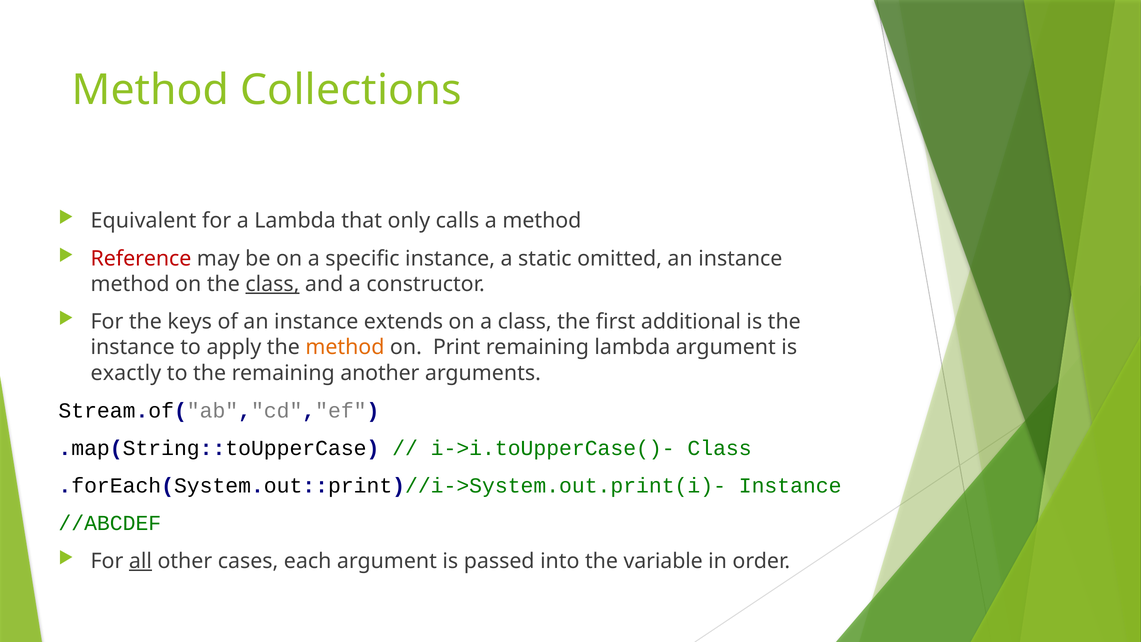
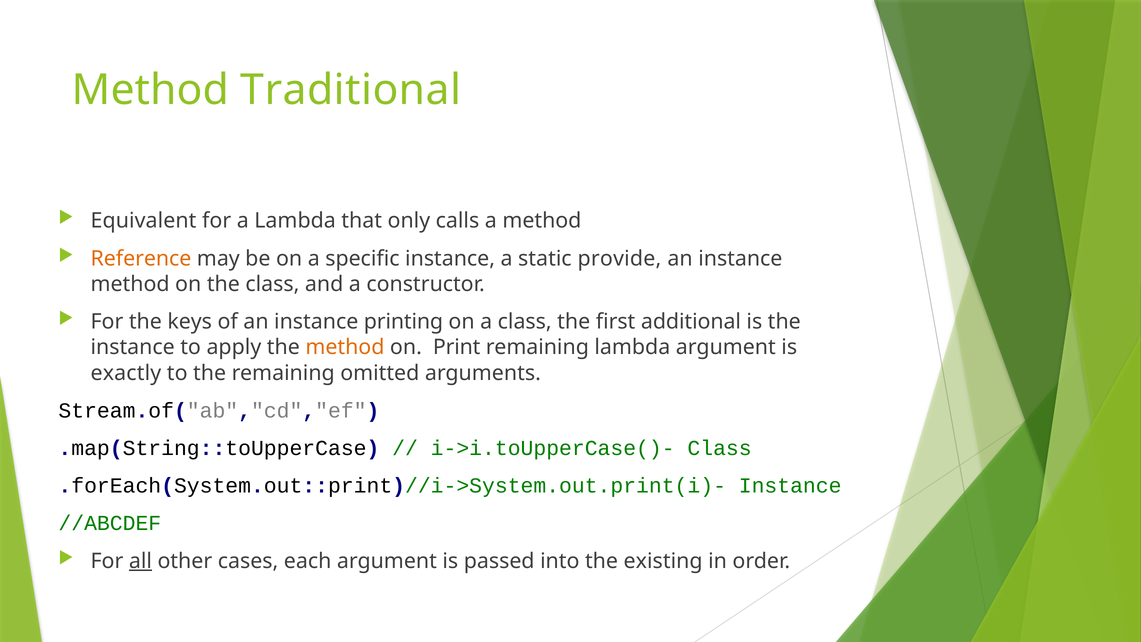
Collections: Collections -> Traditional
Reference colour: red -> orange
omitted: omitted -> provide
class at (272, 284) underline: present -> none
extends: extends -> printing
another: another -> omitted
variable: variable -> existing
